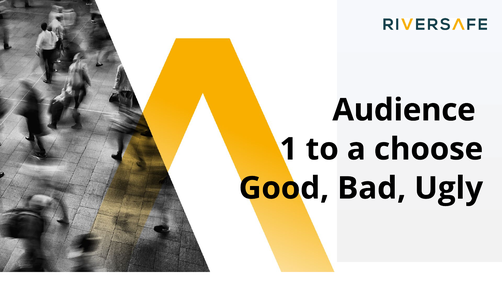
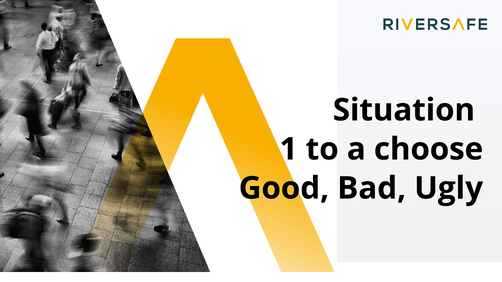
Audience: Audience -> Situation
